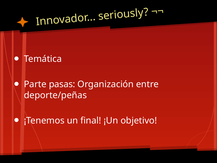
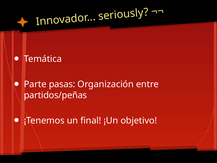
deporte/peñas: deporte/peñas -> partidos/peñas
